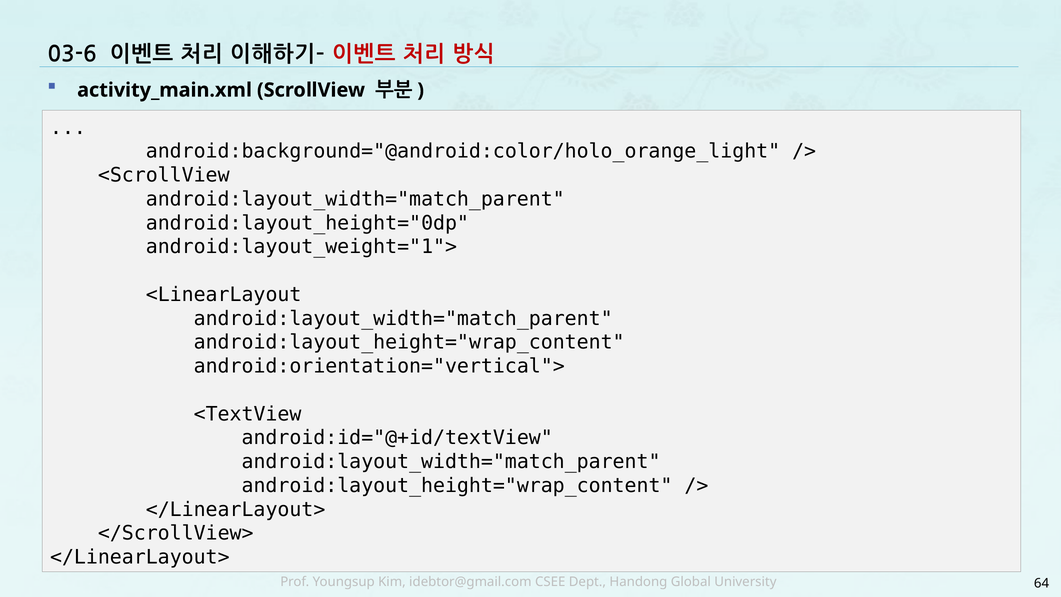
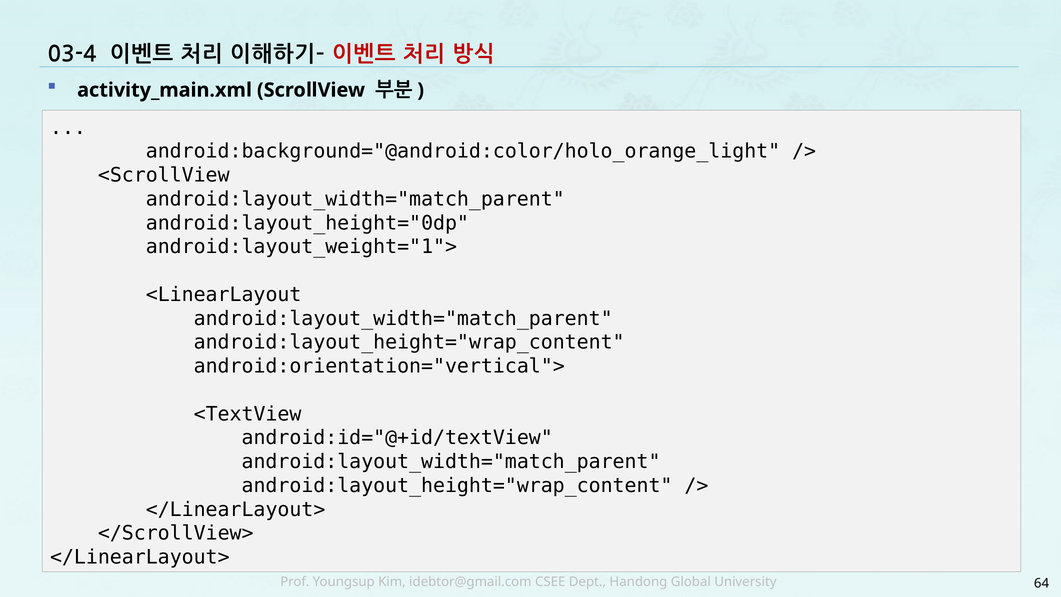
03-6: 03-6 -> 03-4
